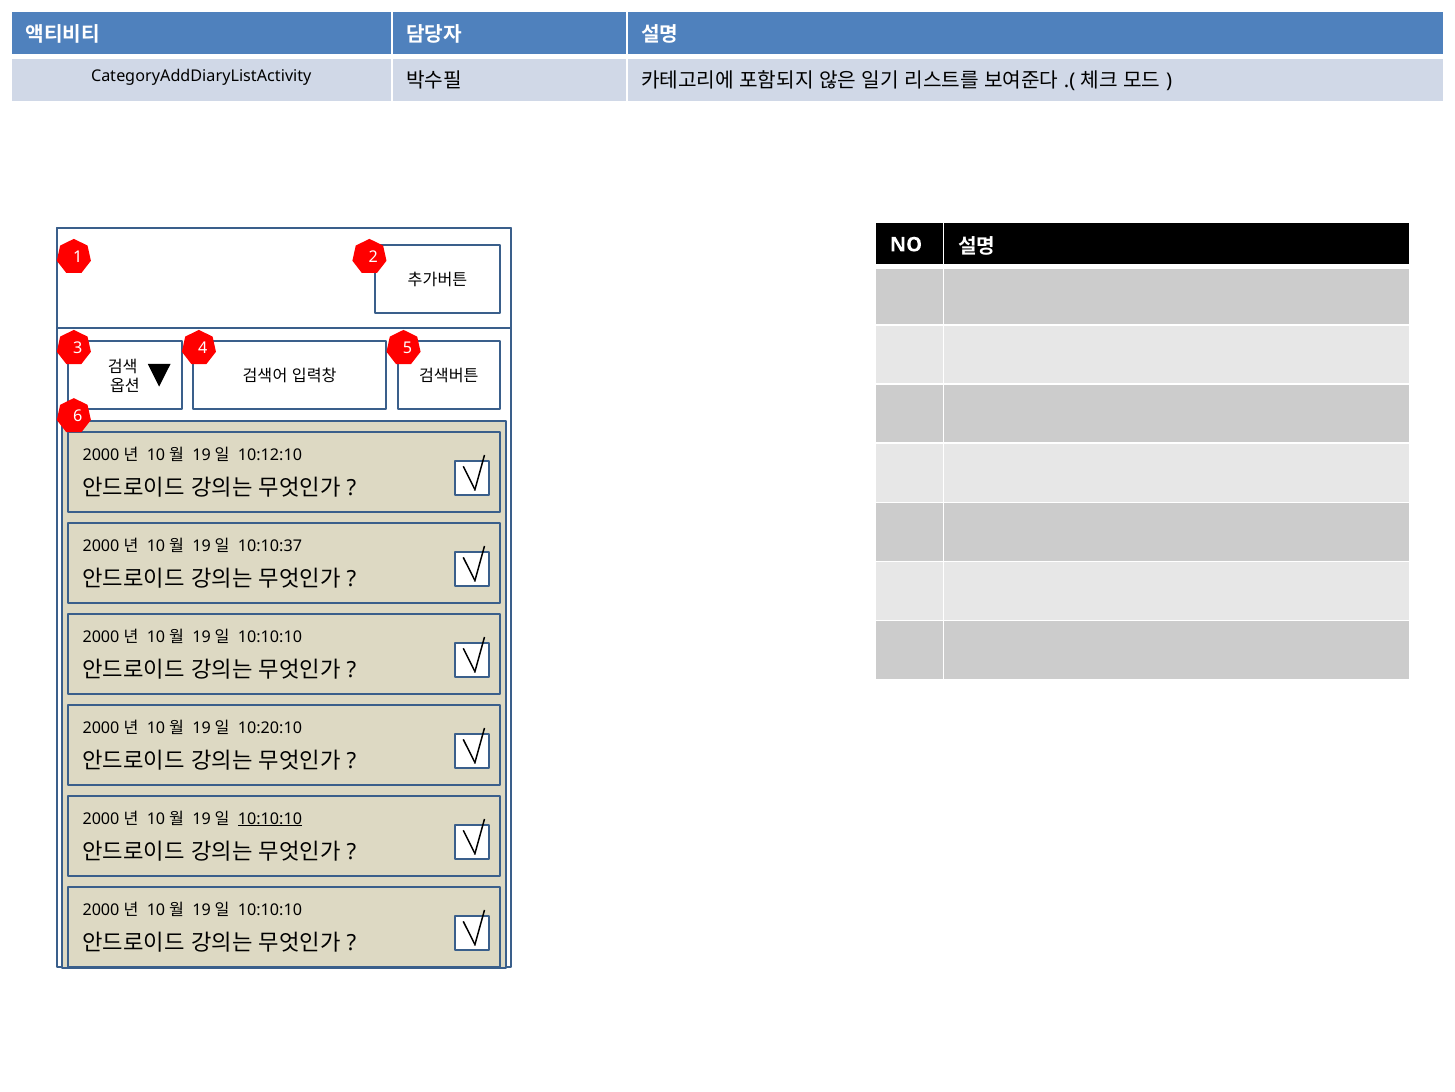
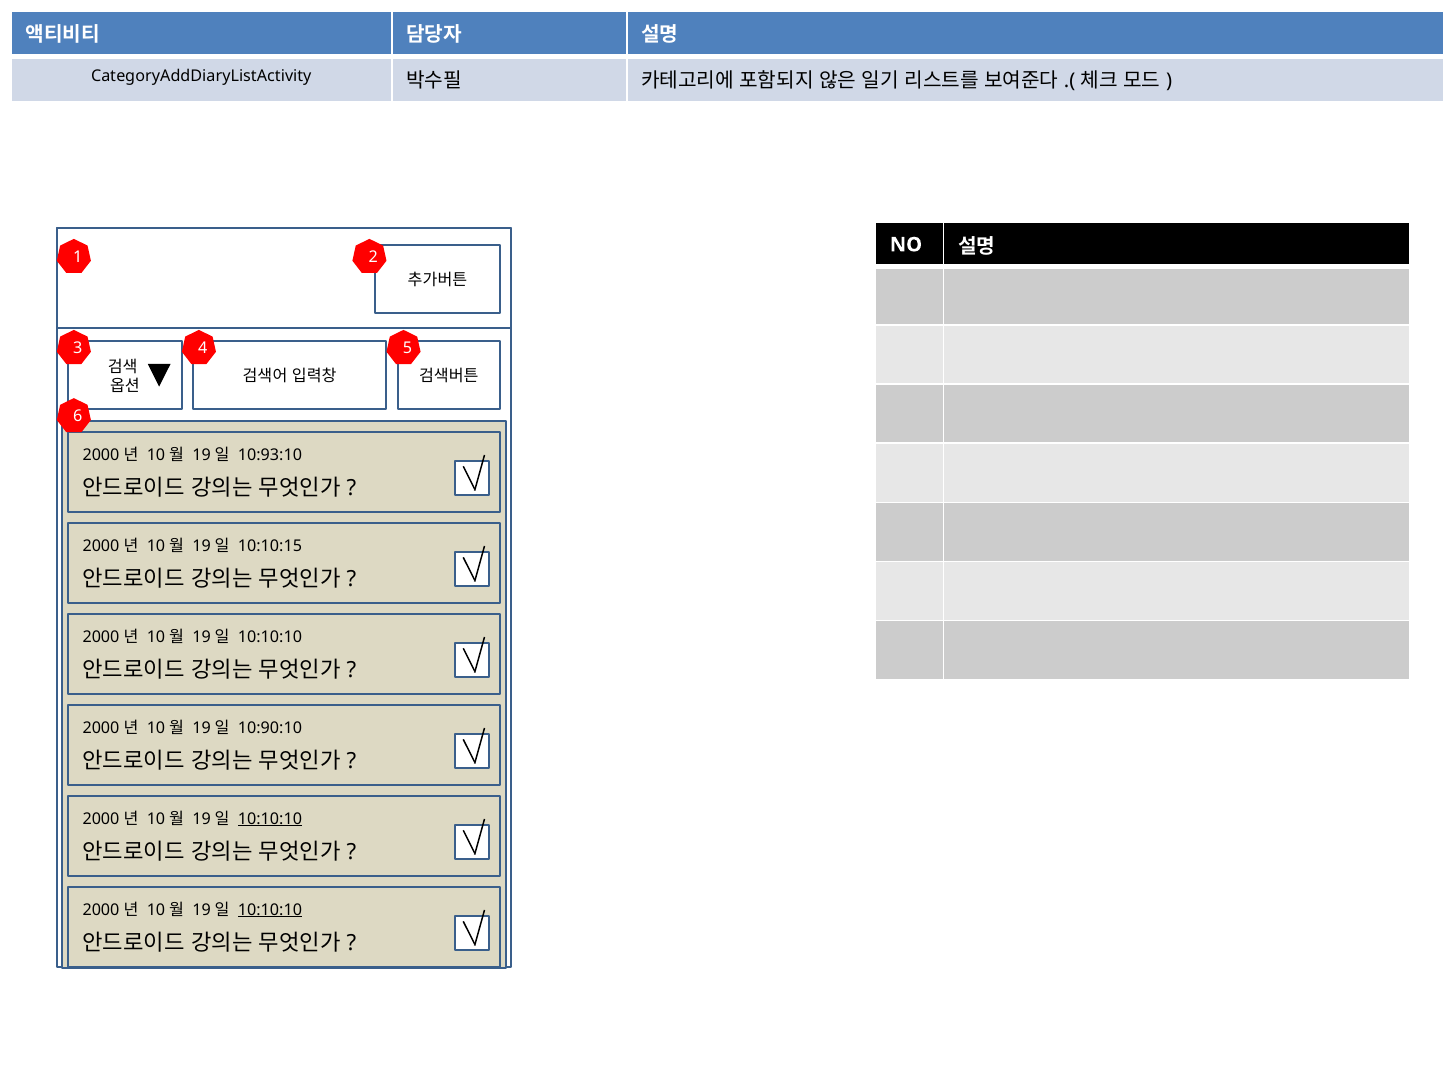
10:12:10: 10:12:10 -> 10:93:10
10:10:37: 10:10:37 -> 10:10:15
10:20:10: 10:20:10 -> 10:90:10
10:10:10 at (270, 909) underline: none -> present
